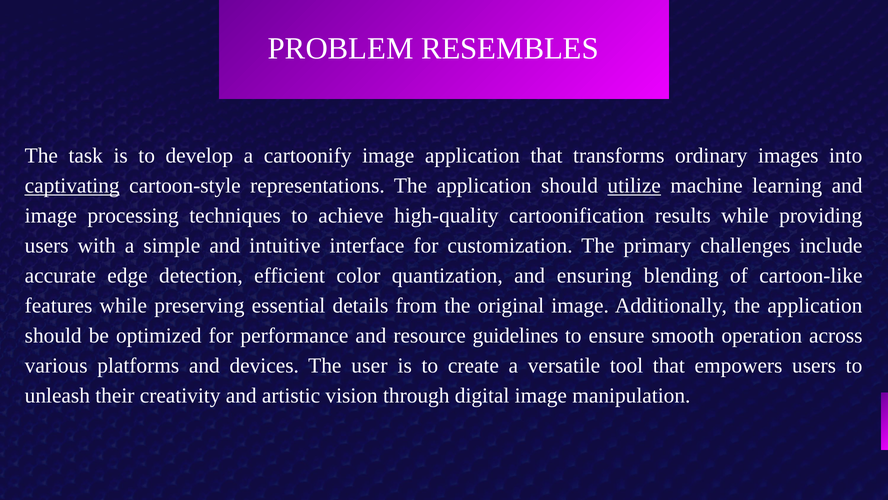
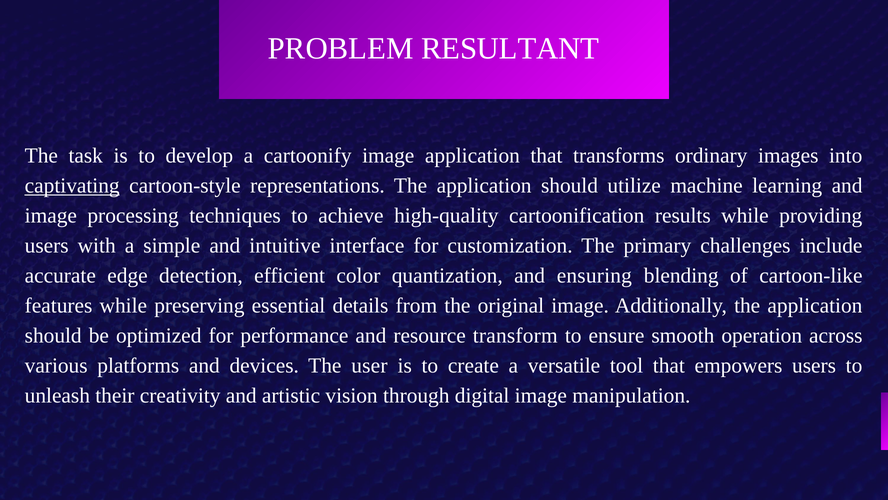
RESEMBLES: RESEMBLES -> RESULTANT
utilize underline: present -> none
guidelines: guidelines -> transform
